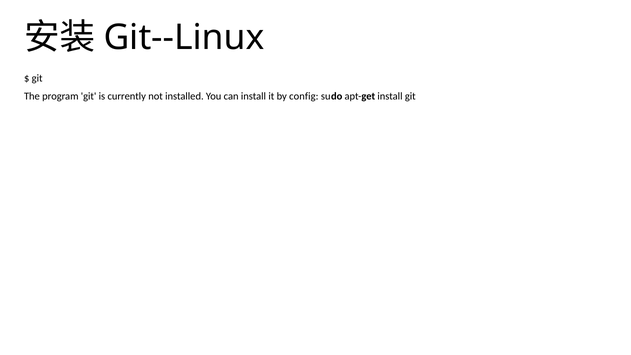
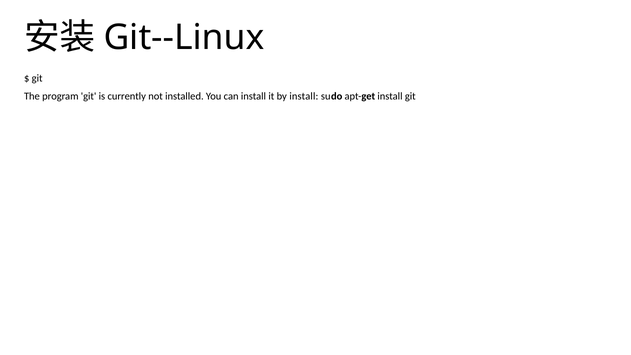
by config: config -> install
